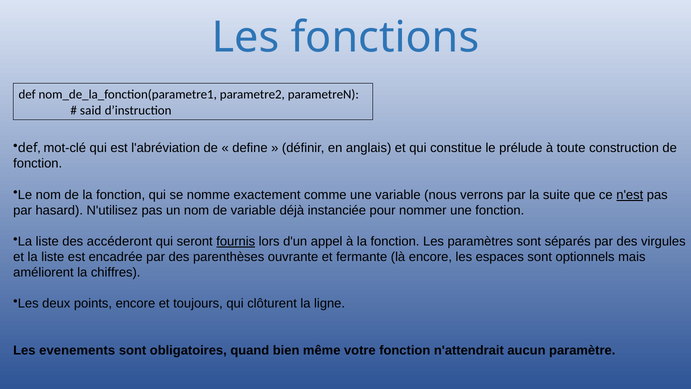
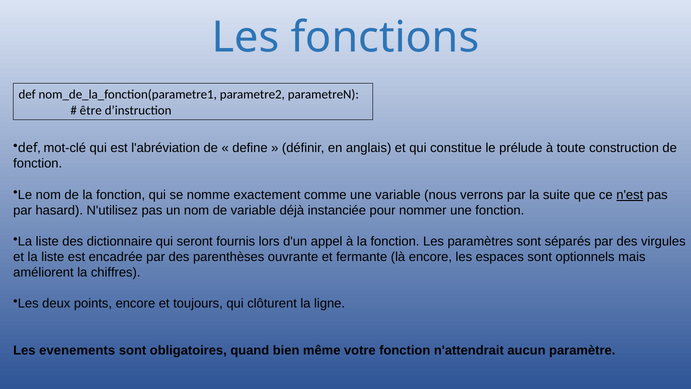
said: said -> être
accéderont: accéderont -> dictionnaire
fournis underline: present -> none
